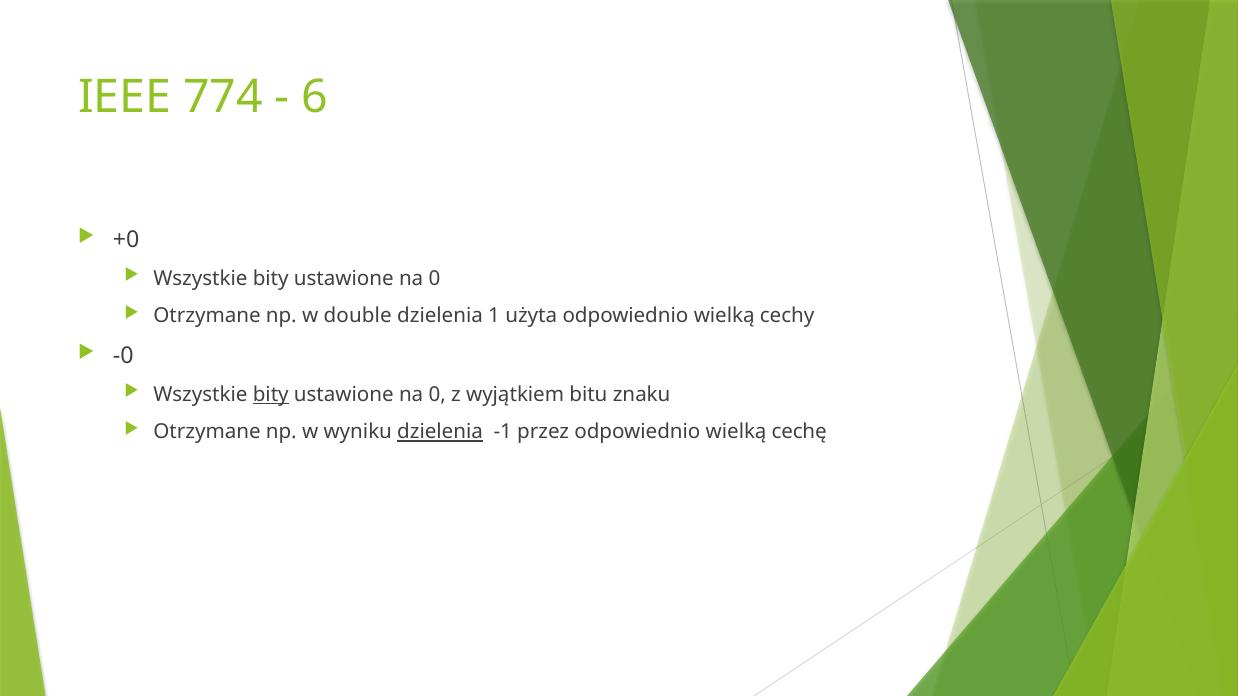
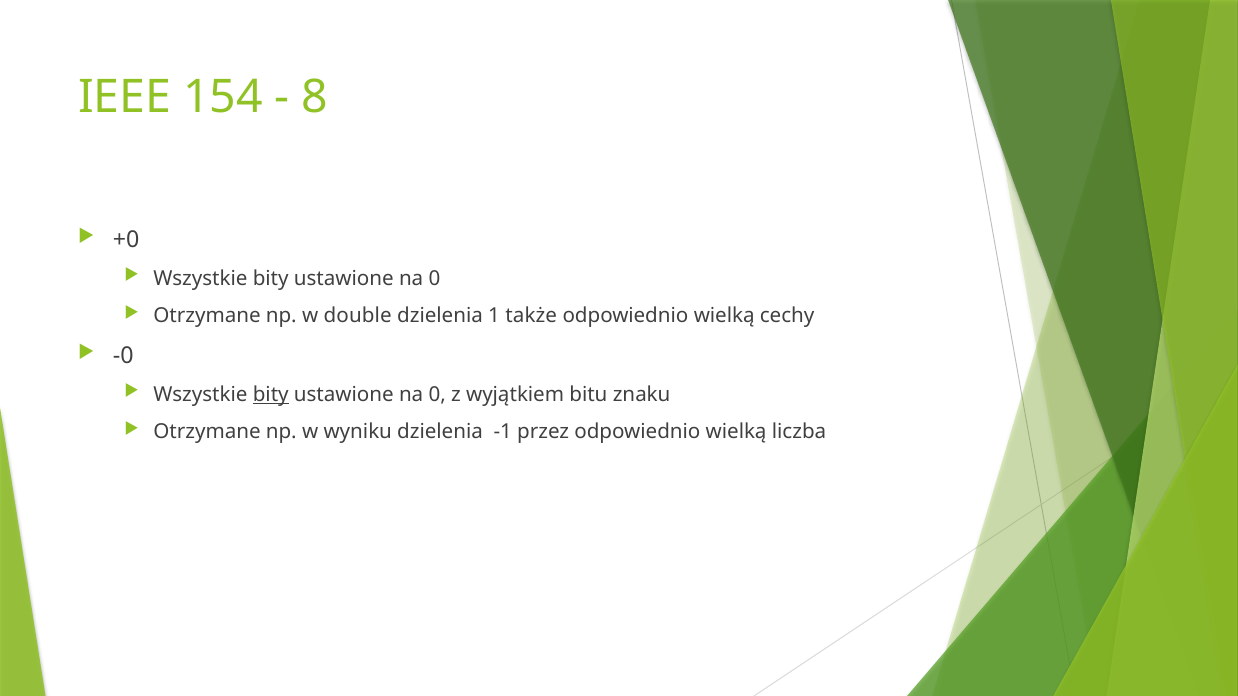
774: 774 -> 154
6: 6 -> 8
użyta: użyta -> także
dzielenia at (440, 432) underline: present -> none
cechę: cechę -> liczba
